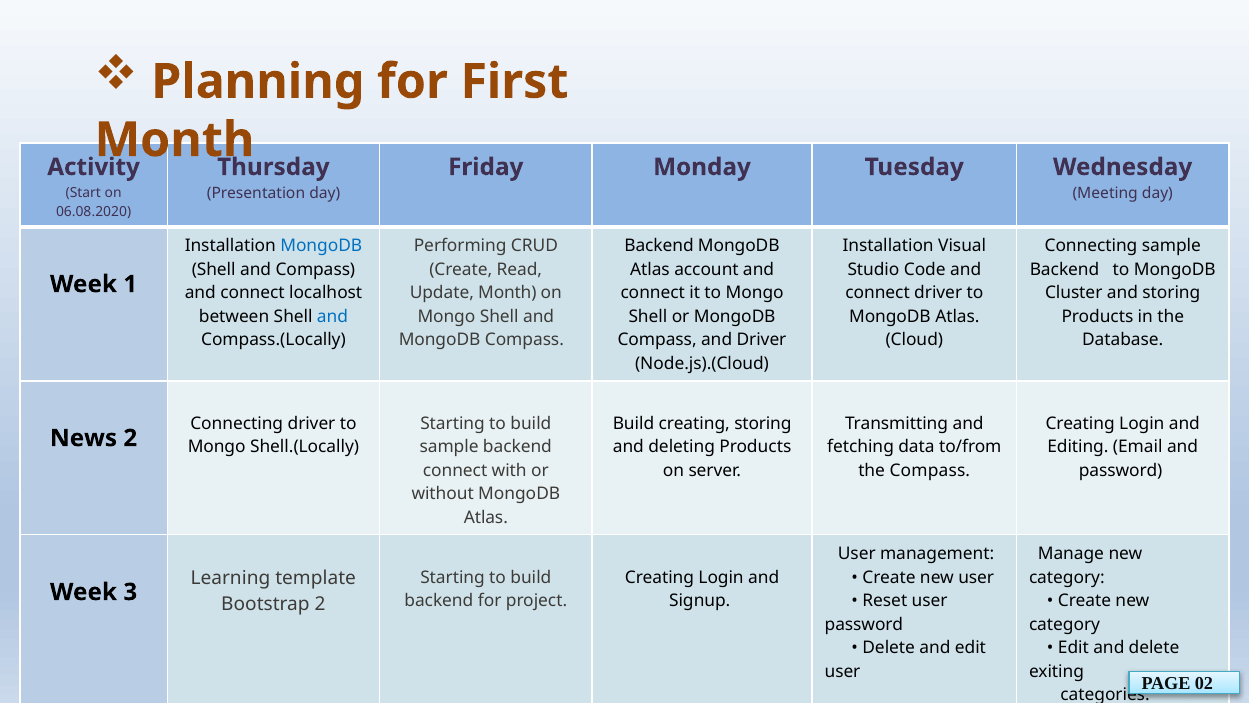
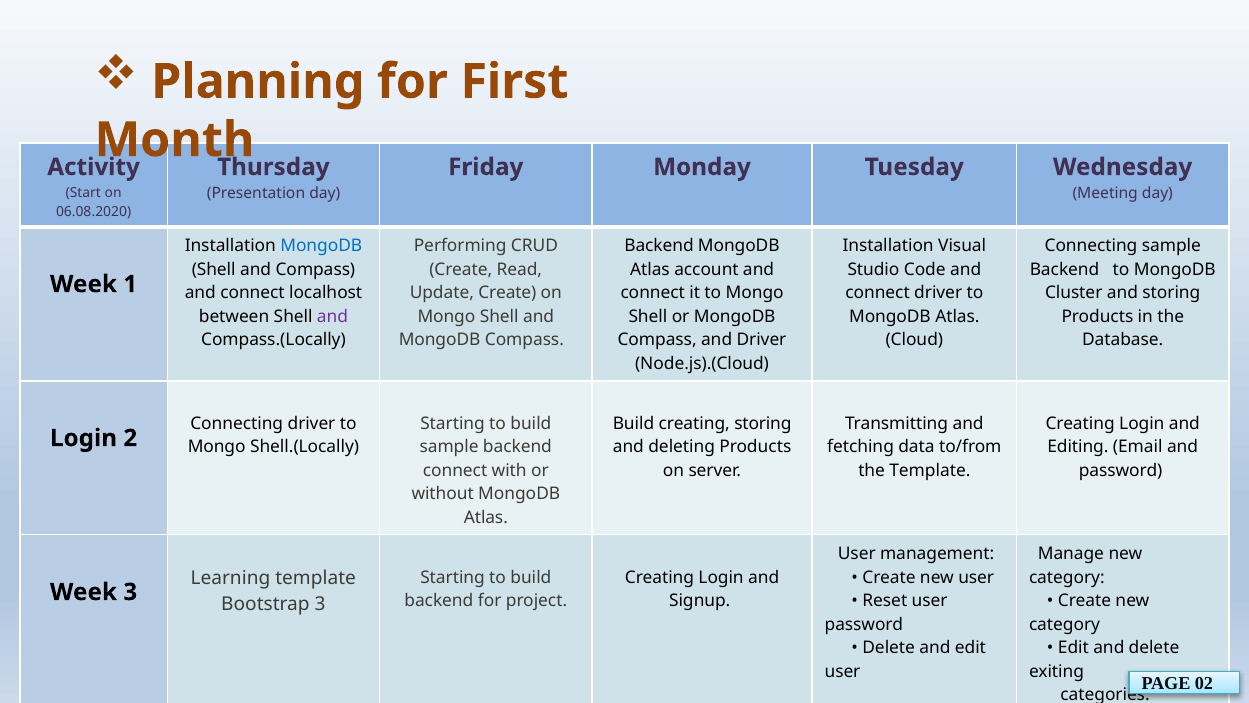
Update Month: Month -> Create
and at (333, 316) colour: blue -> purple
News at (84, 438): News -> Login
the Compass: Compass -> Template
Bootstrap 2: 2 -> 3
